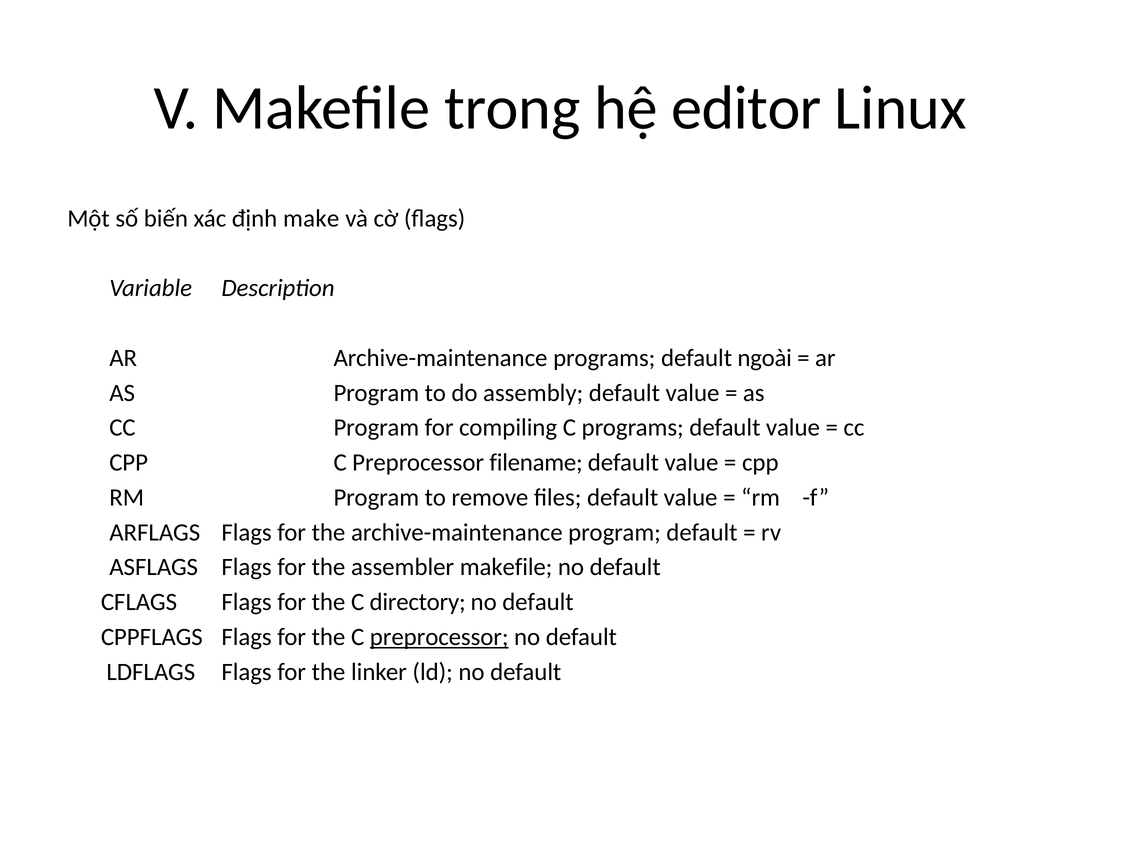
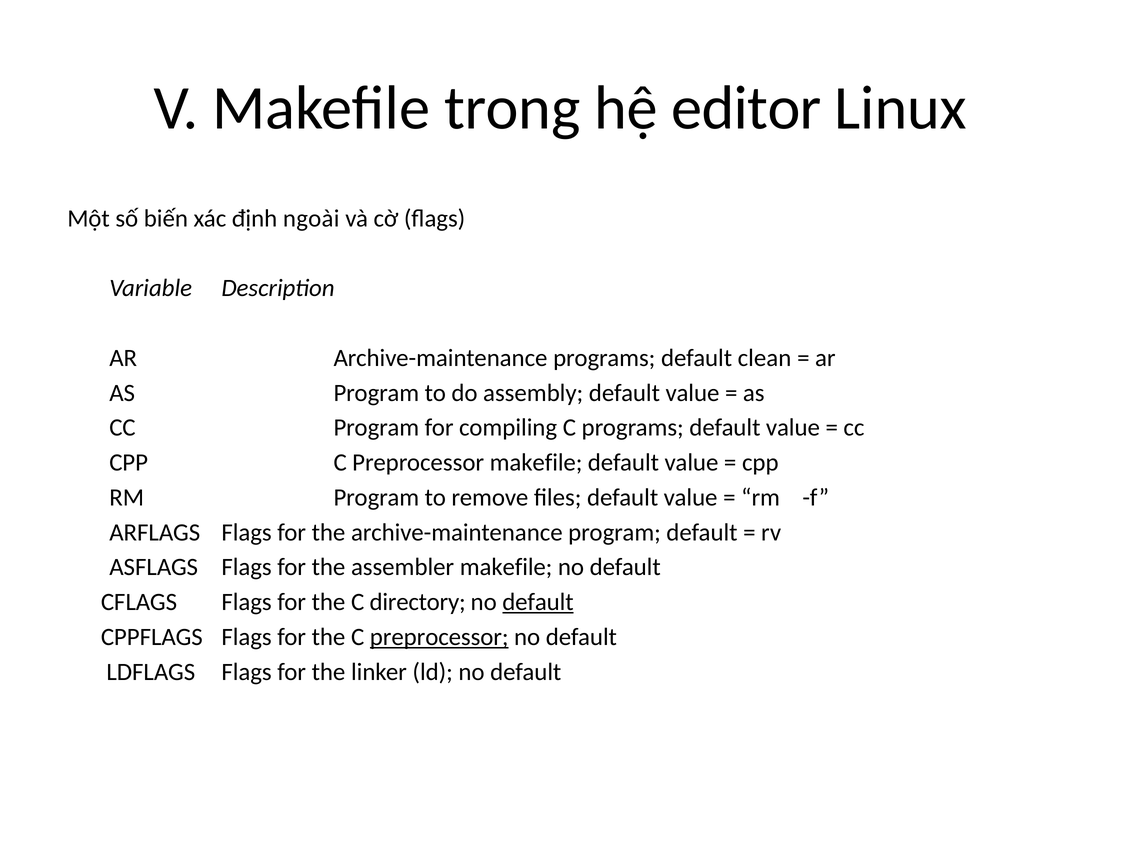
make: make -> ngoài
ngoài: ngoài -> clean
Preprocessor filename: filename -> makefile
default at (538, 602) underline: none -> present
